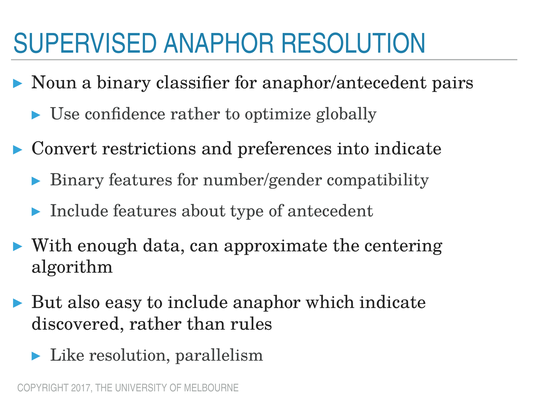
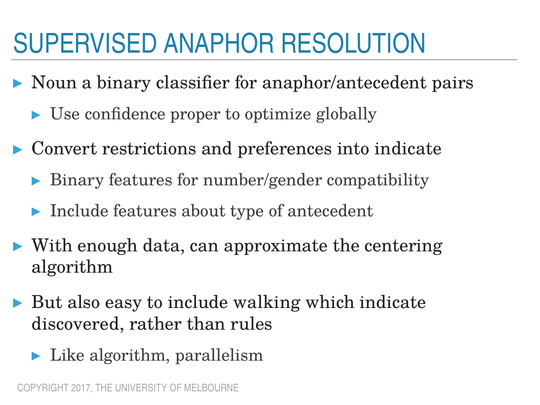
confidence rather: rather -> proper
include anaphor: anaphor -> walking
Like resolution: resolution -> algorithm
